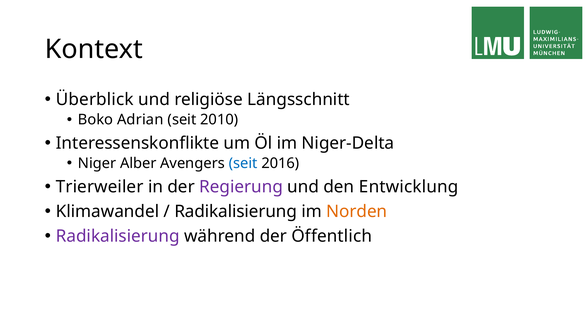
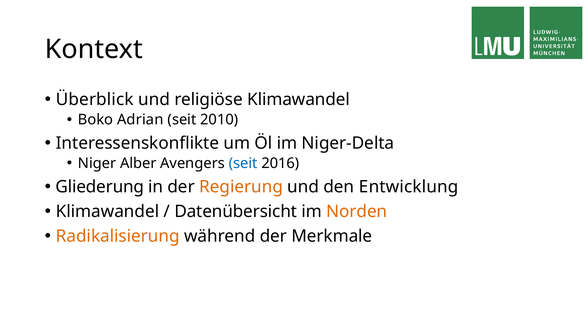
religiöse Längsschnitt: Längsschnitt -> Klimawandel
Trierweiler: Trierweiler -> Gliederung
Regierung colour: purple -> orange
Radikalisierung at (236, 211): Radikalisierung -> Datenübersicht
Radikalisierung at (118, 236) colour: purple -> orange
Öffentlich: Öffentlich -> Merkmale
